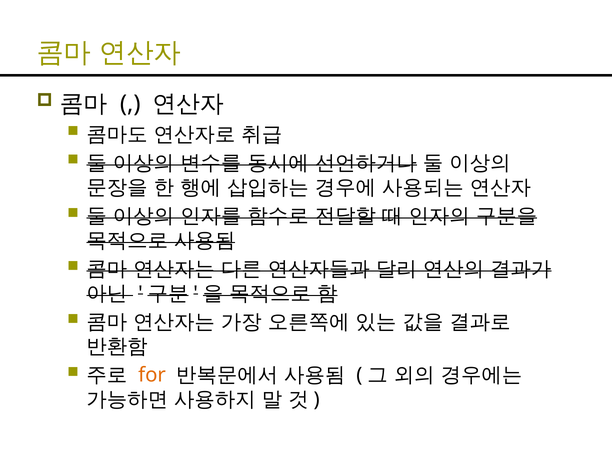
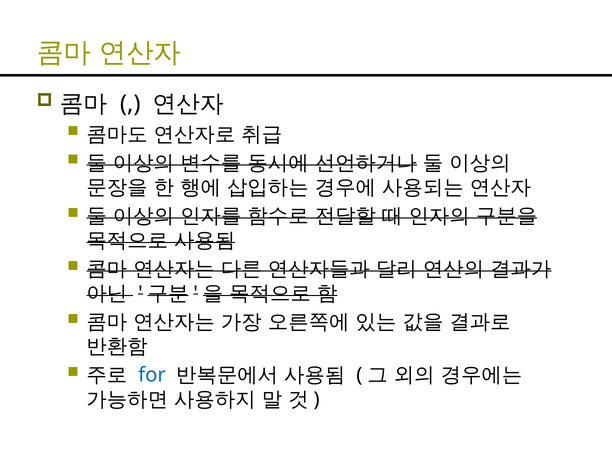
for colour: orange -> blue
